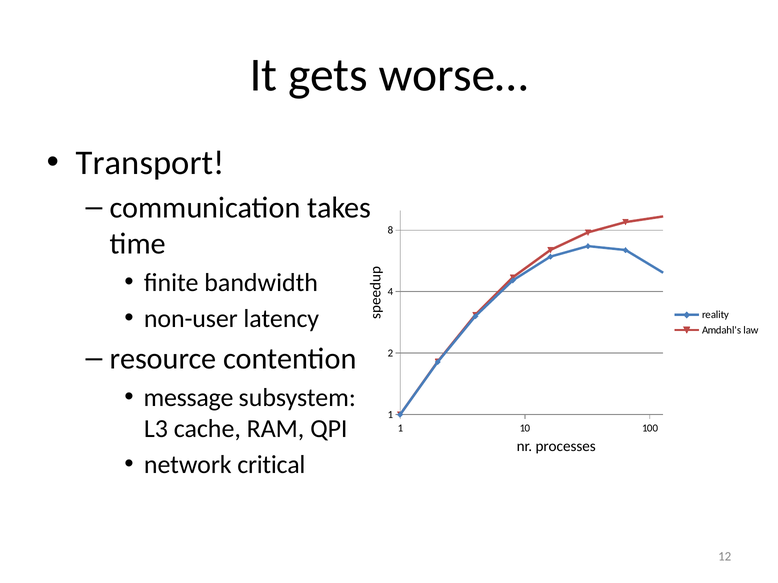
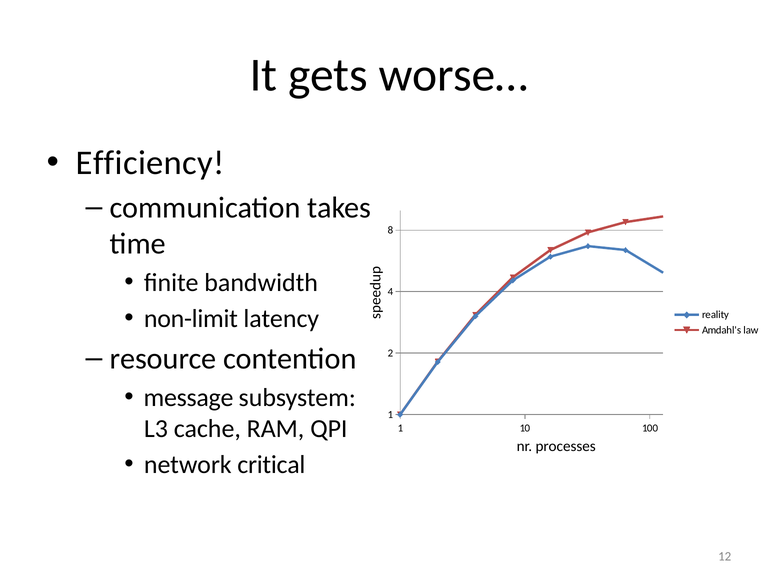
Transport: Transport -> Efficiency
non-user: non-user -> non-limit
